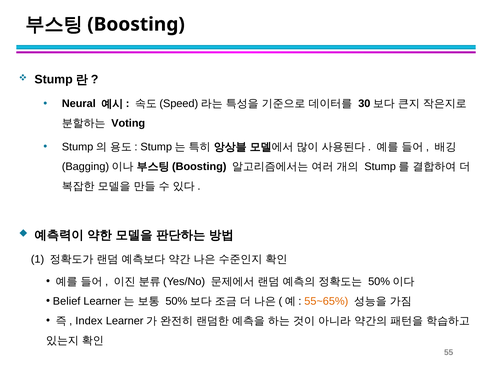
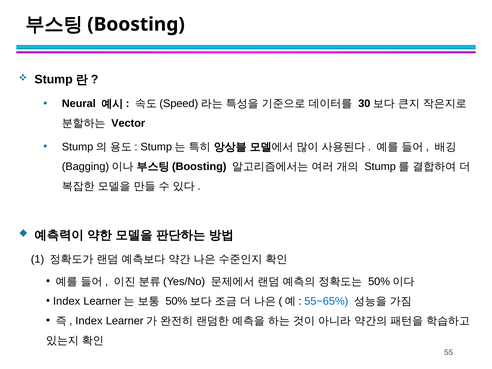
Voting: Voting -> Vector
Belief at (67, 301): Belief -> Index
55~65% colour: orange -> blue
